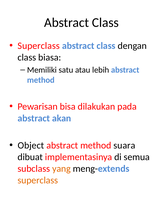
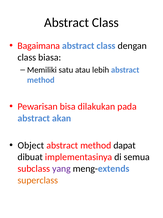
Superclass at (39, 46): Superclass -> Bagaimana
suara: suara -> dapat
yang colour: orange -> purple
